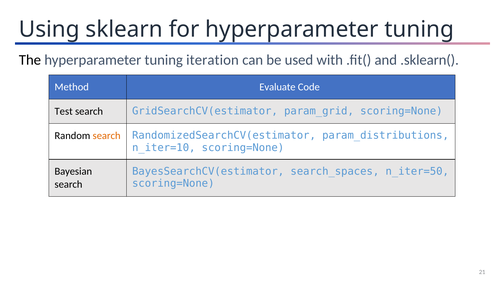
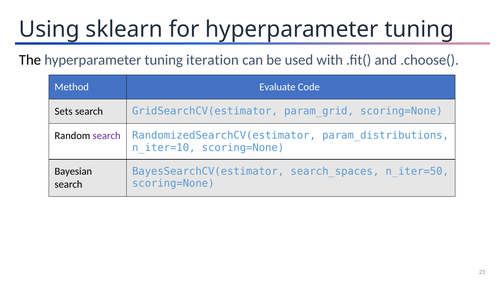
.sklearn(: .sklearn( -> .choose(
Test: Test -> Sets
search at (107, 135) colour: orange -> purple
